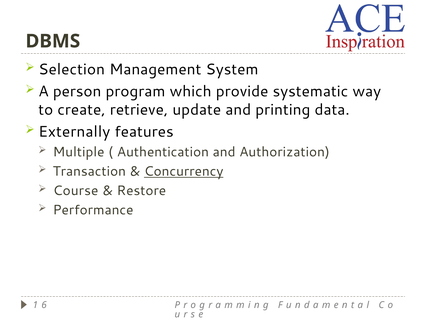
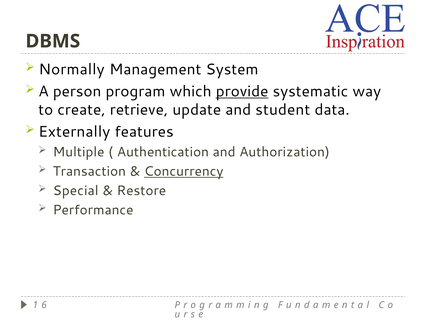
Selection: Selection -> Normally
provide underline: none -> present
printing: printing -> student
Course: Course -> Special
